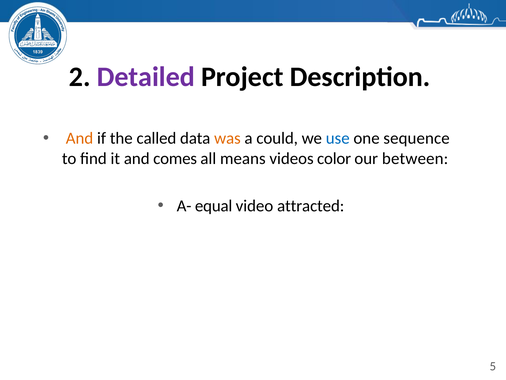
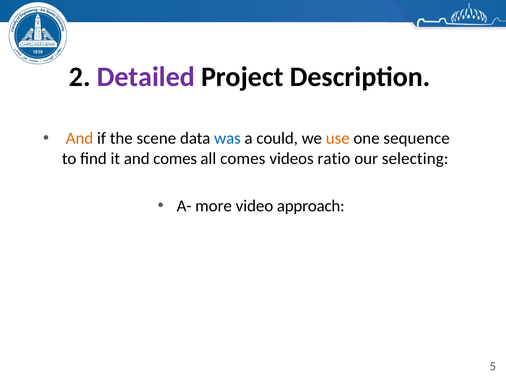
called: called -> scene
was colour: orange -> blue
use colour: blue -> orange
all means: means -> comes
color: color -> ratio
between: between -> selecting
equal: equal -> more
attracted: attracted -> approach
